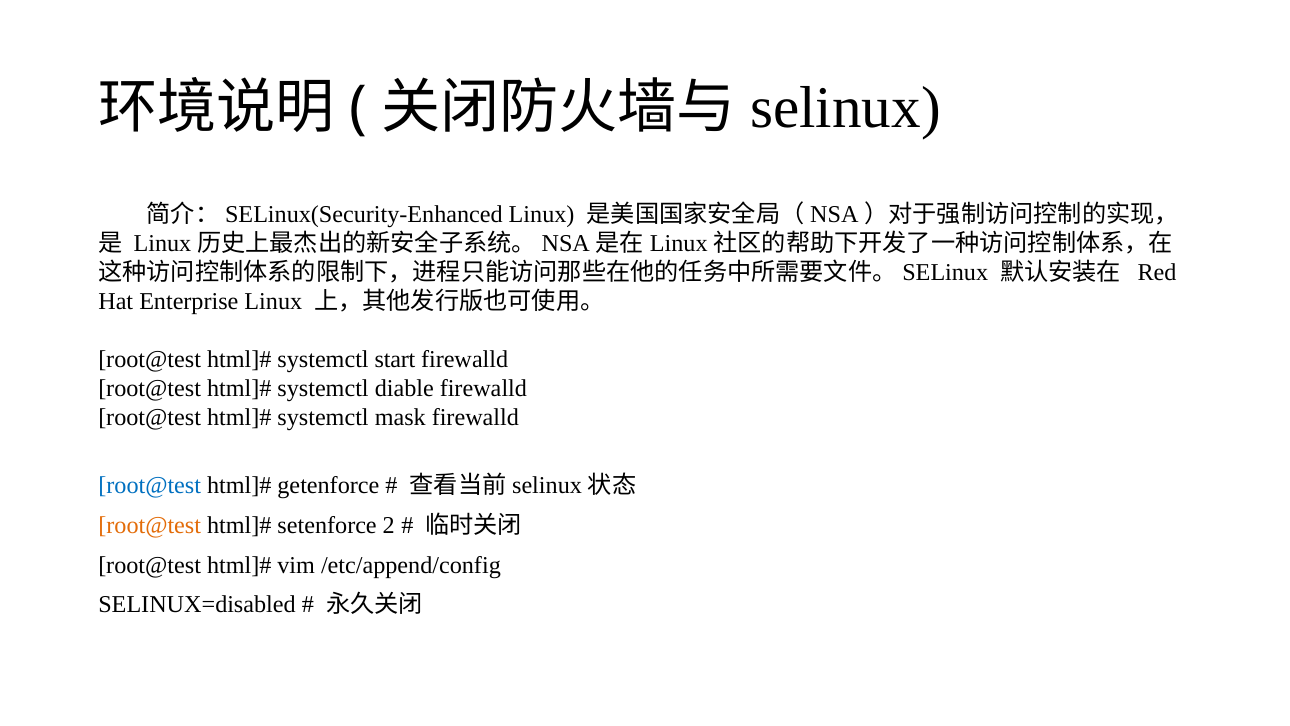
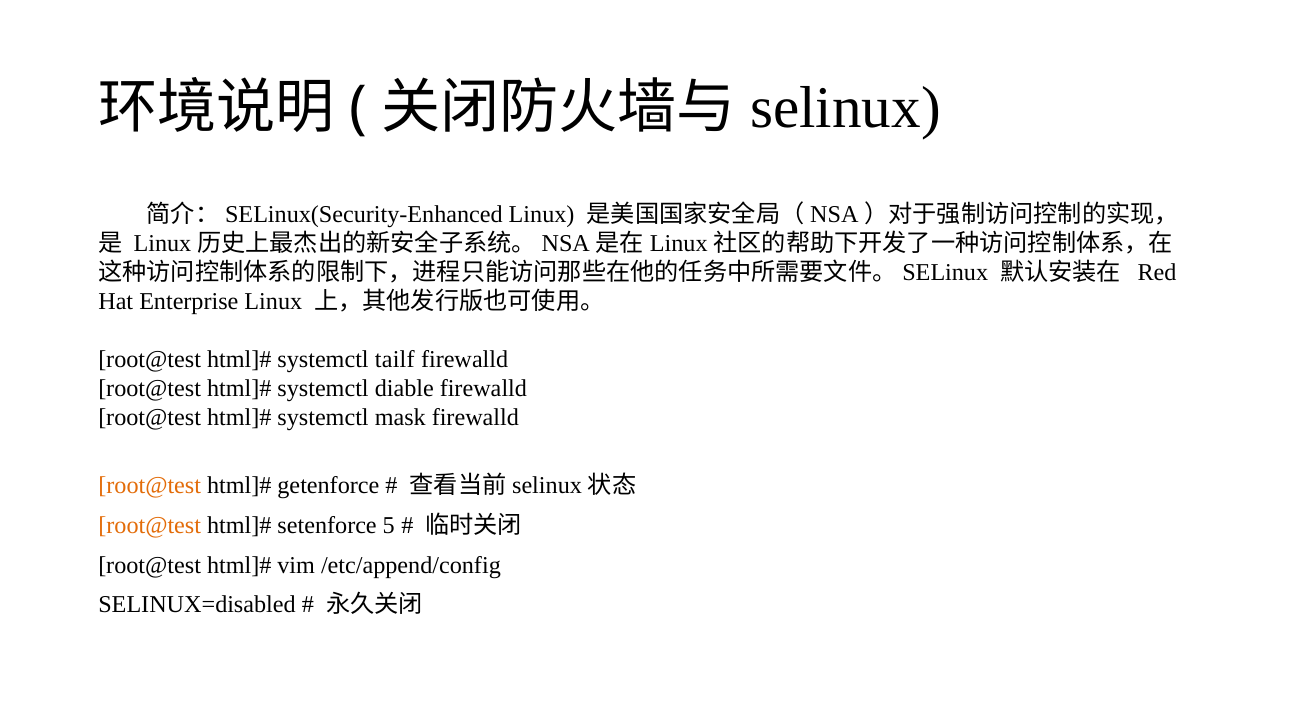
start: start -> tailf
root@test at (150, 486) colour: blue -> orange
2: 2 -> 5
